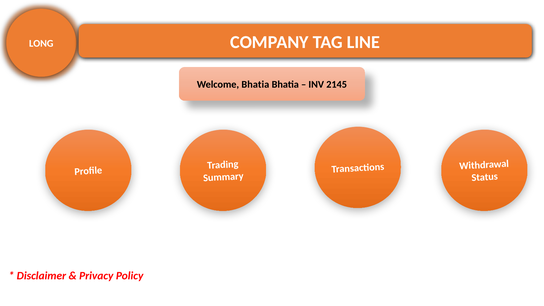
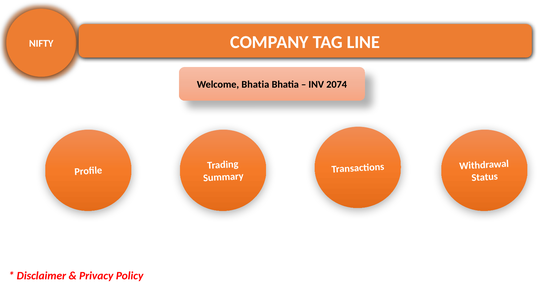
LONG: LONG -> NIFTY
2145: 2145 -> 2074
